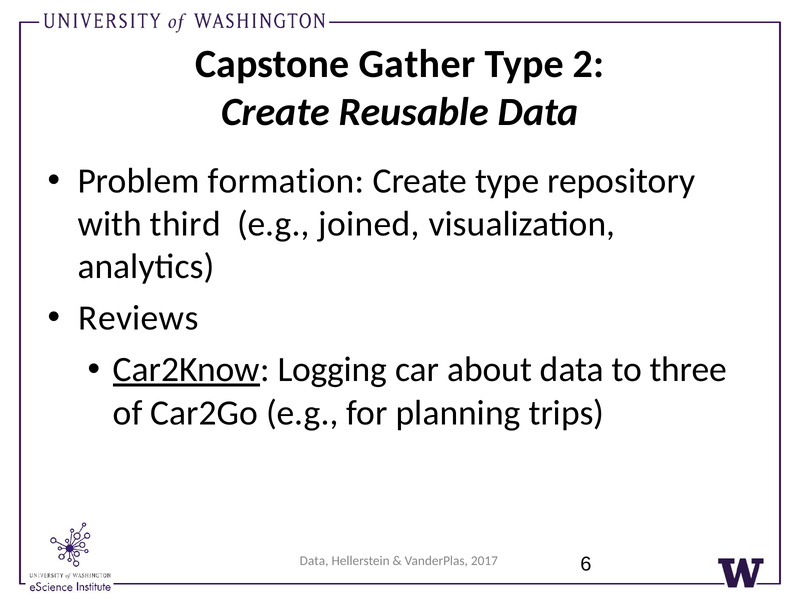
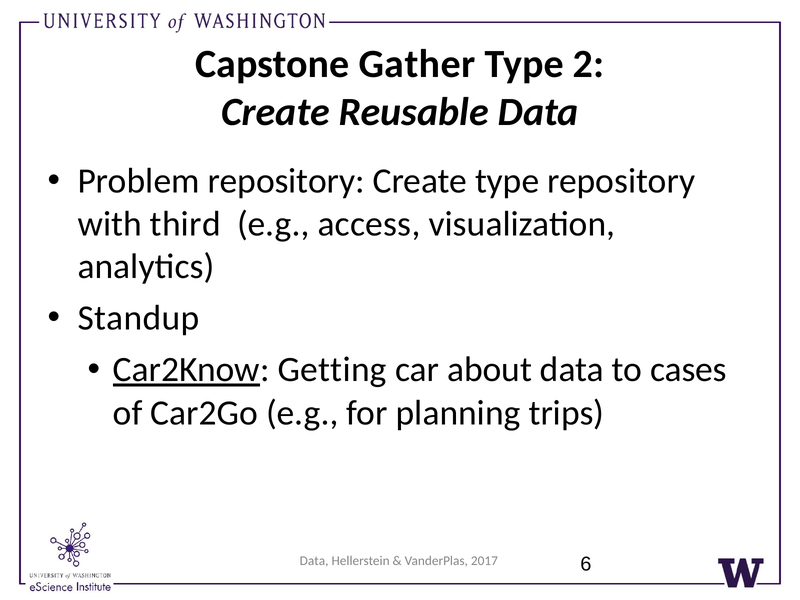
Problem formation: formation -> repository
joined: joined -> access
Reviews: Reviews -> Standup
Logging: Logging -> Getting
three: three -> cases
